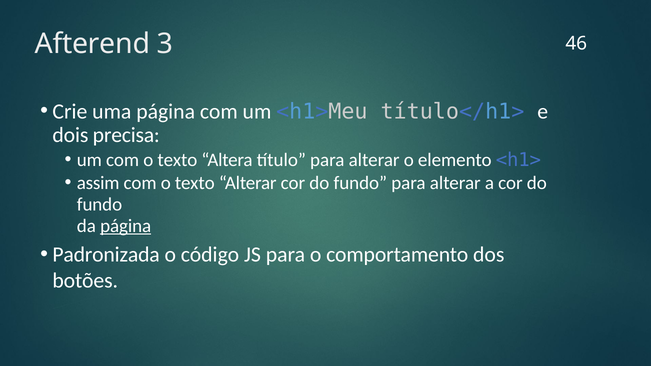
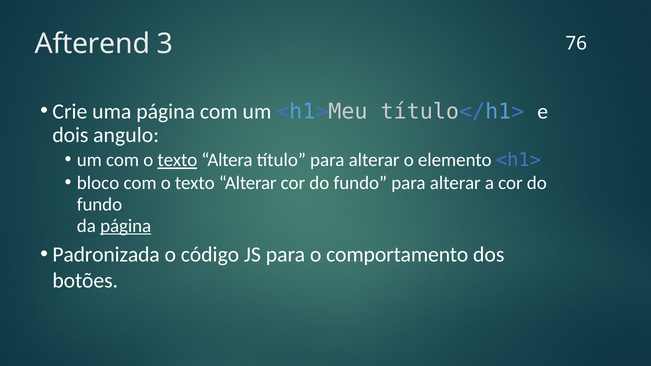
46: 46 -> 76
precisa: precisa -> angulo
texto at (177, 160) underline: none -> present
assim: assim -> bloco
